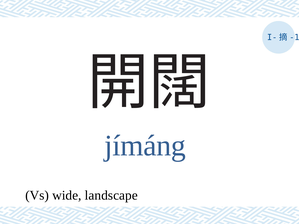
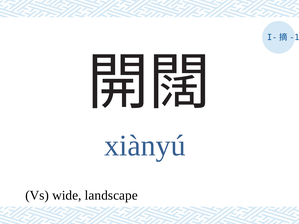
jímáng: jímáng -> xiànyú
